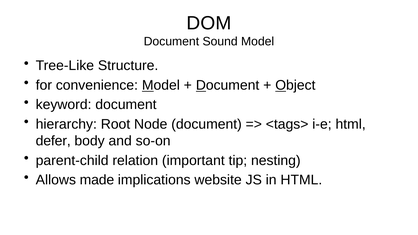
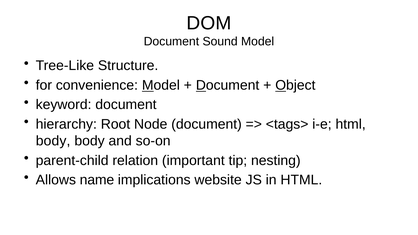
defer at (53, 141): defer -> body
made: made -> name
